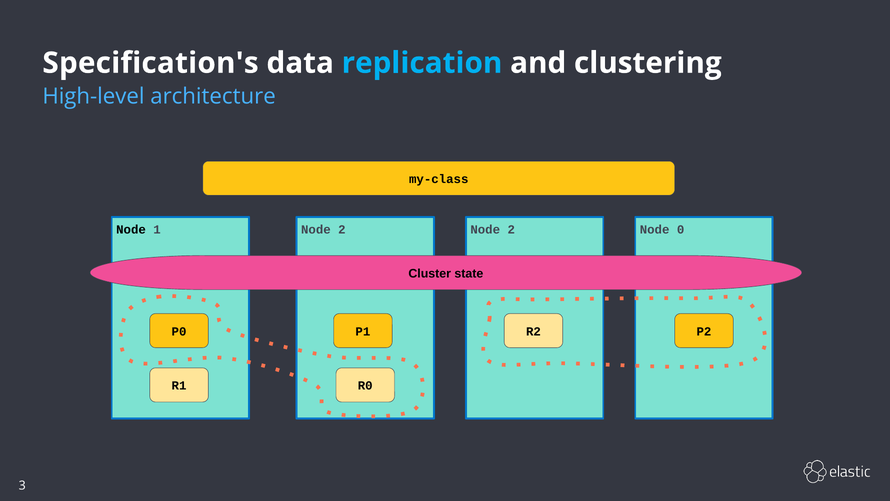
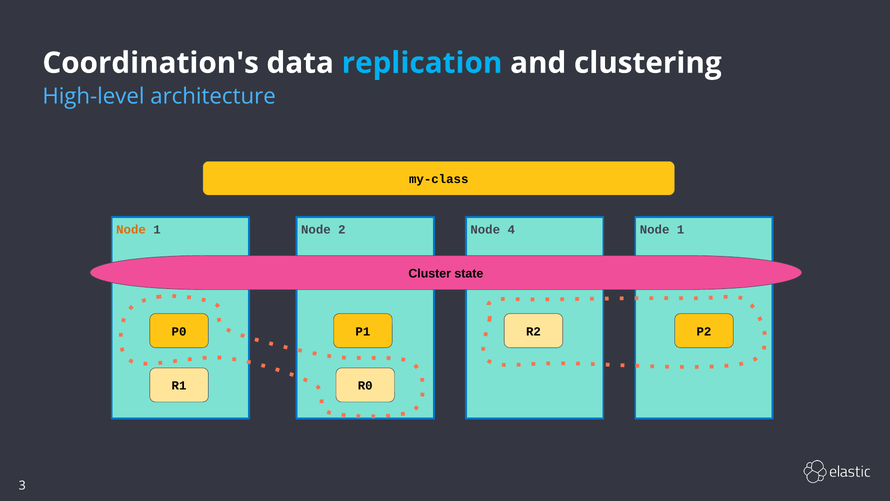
Specification's: Specification's -> Coordination's
Node at (131, 229) colour: black -> orange
2 at (511, 229): 2 -> 4
0 at (681, 229): 0 -> 1
